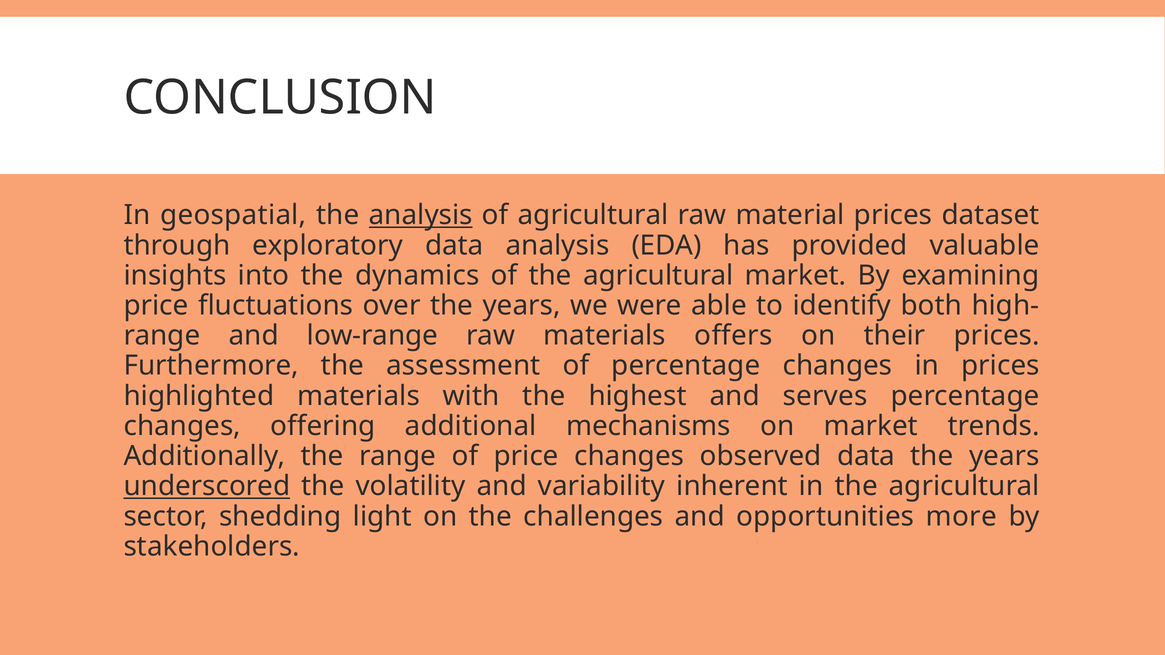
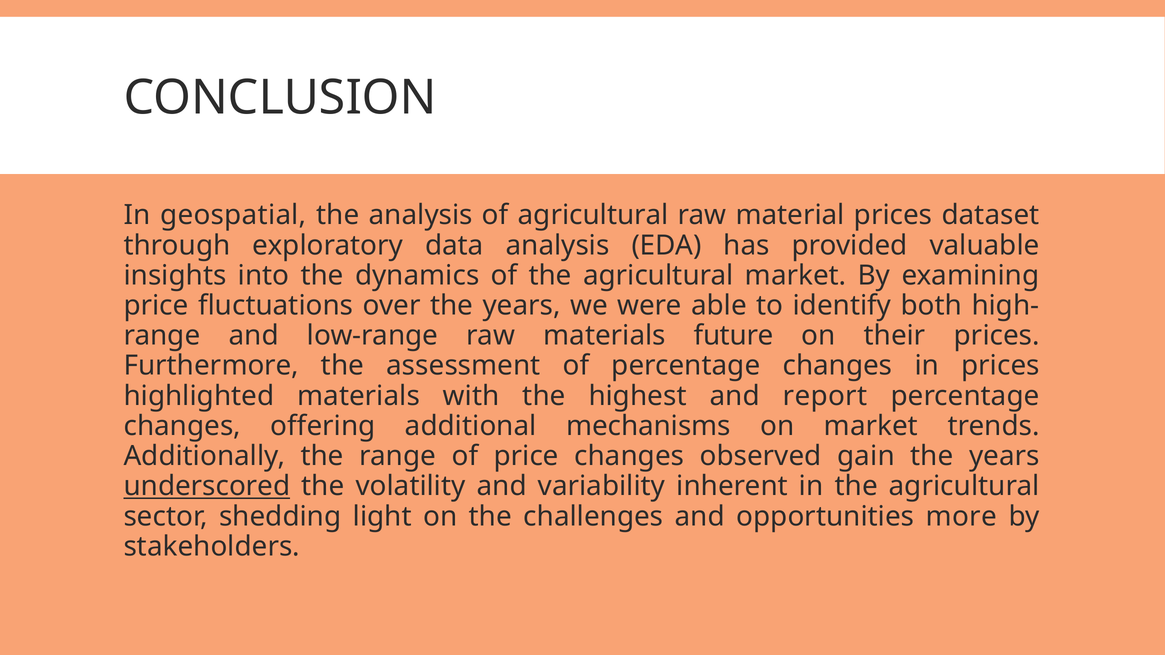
analysis at (421, 215) underline: present -> none
offers: offers -> future
serves: serves -> report
observed data: data -> gain
